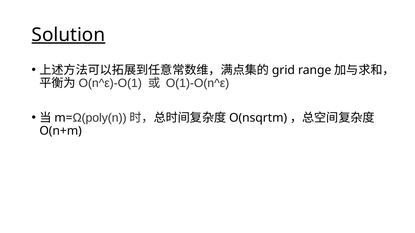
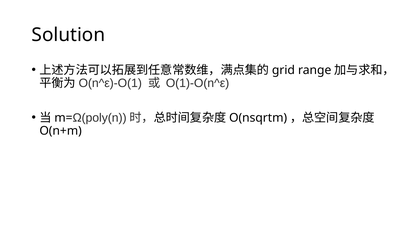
Solution underline: present -> none
